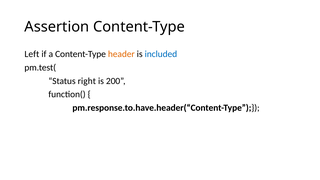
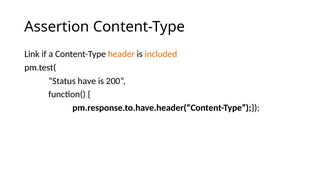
Left: Left -> Link
included colour: blue -> orange
right: right -> have
